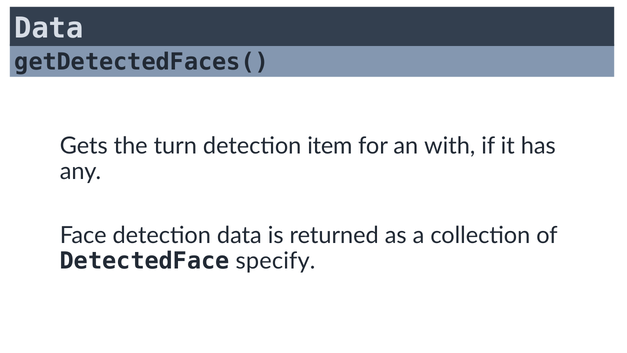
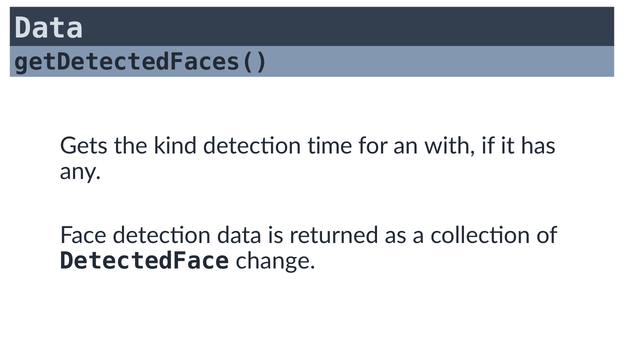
turn: turn -> kind
item: item -> time
specify: specify -> change
